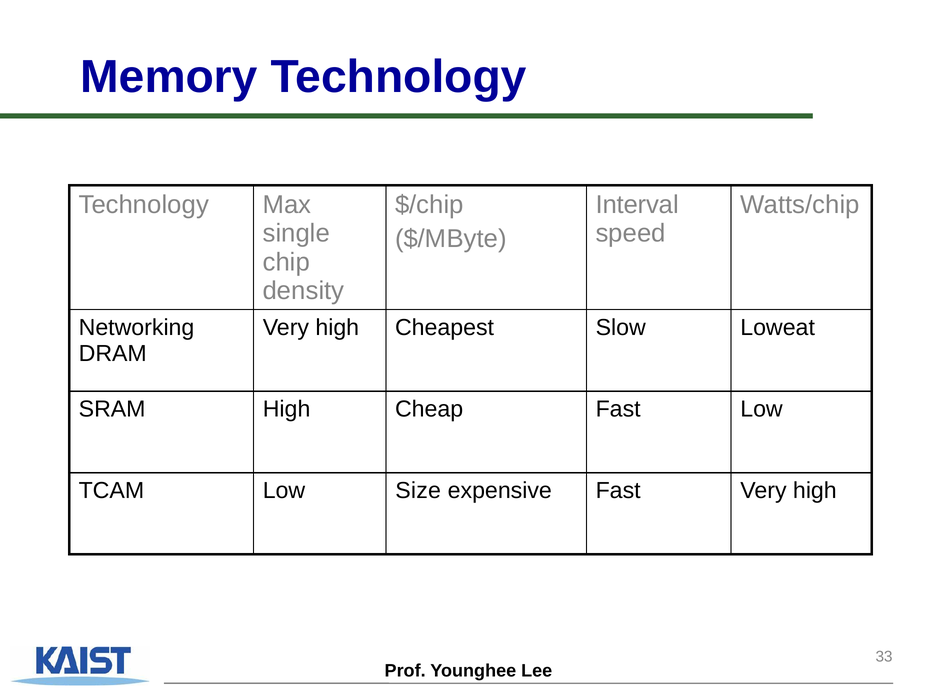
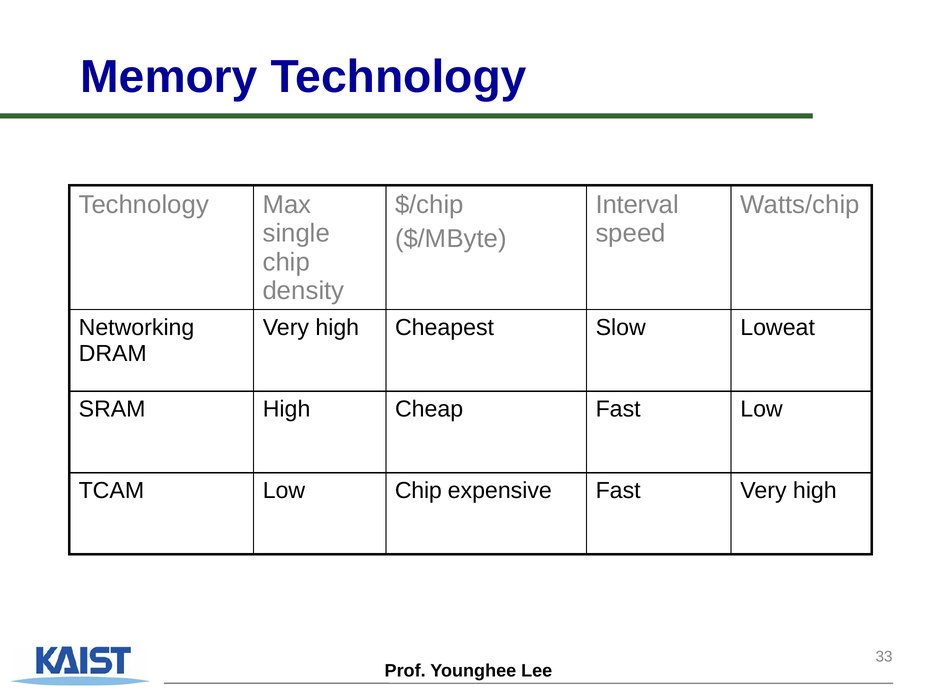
Low Size: Size -> Chip
